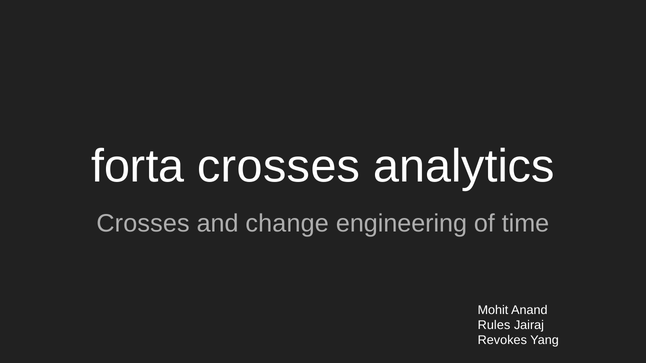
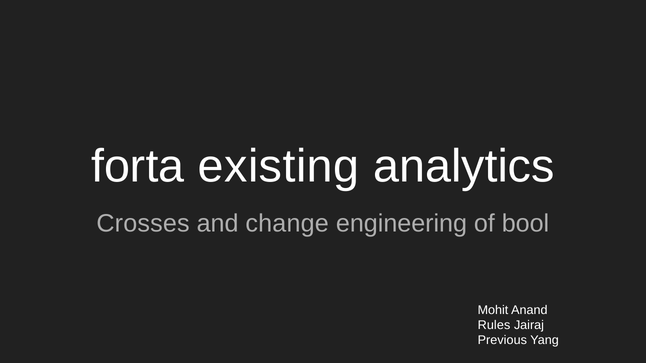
forta crosses: crosses -> existing
time: time -> bool
Revokes: Revokes -> Previous
